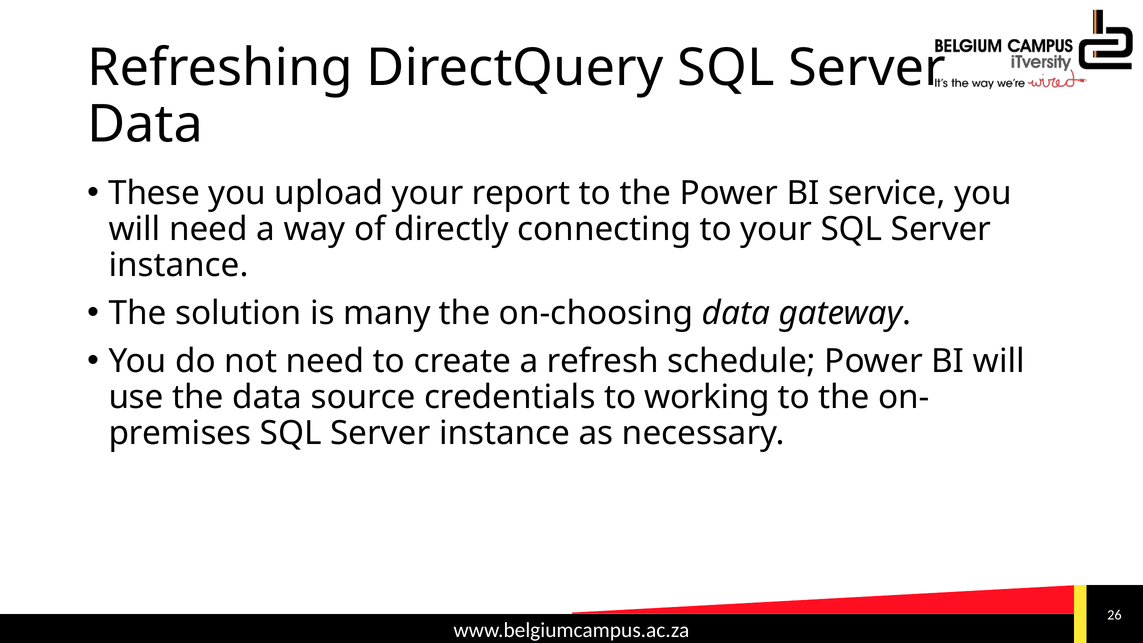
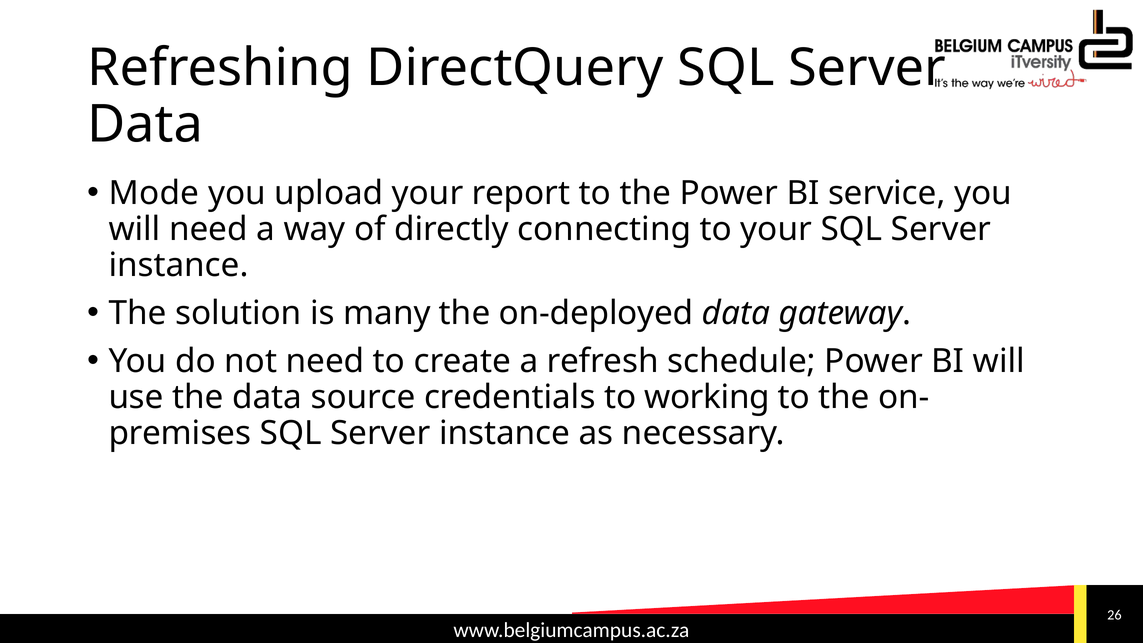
These: These -> Mode
on-choosing: on-choosing -> on-deployed
